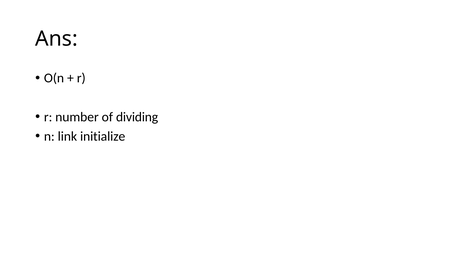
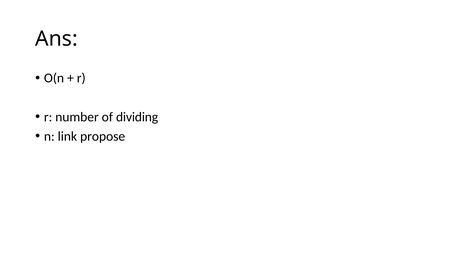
initialize: initialize -> propose
